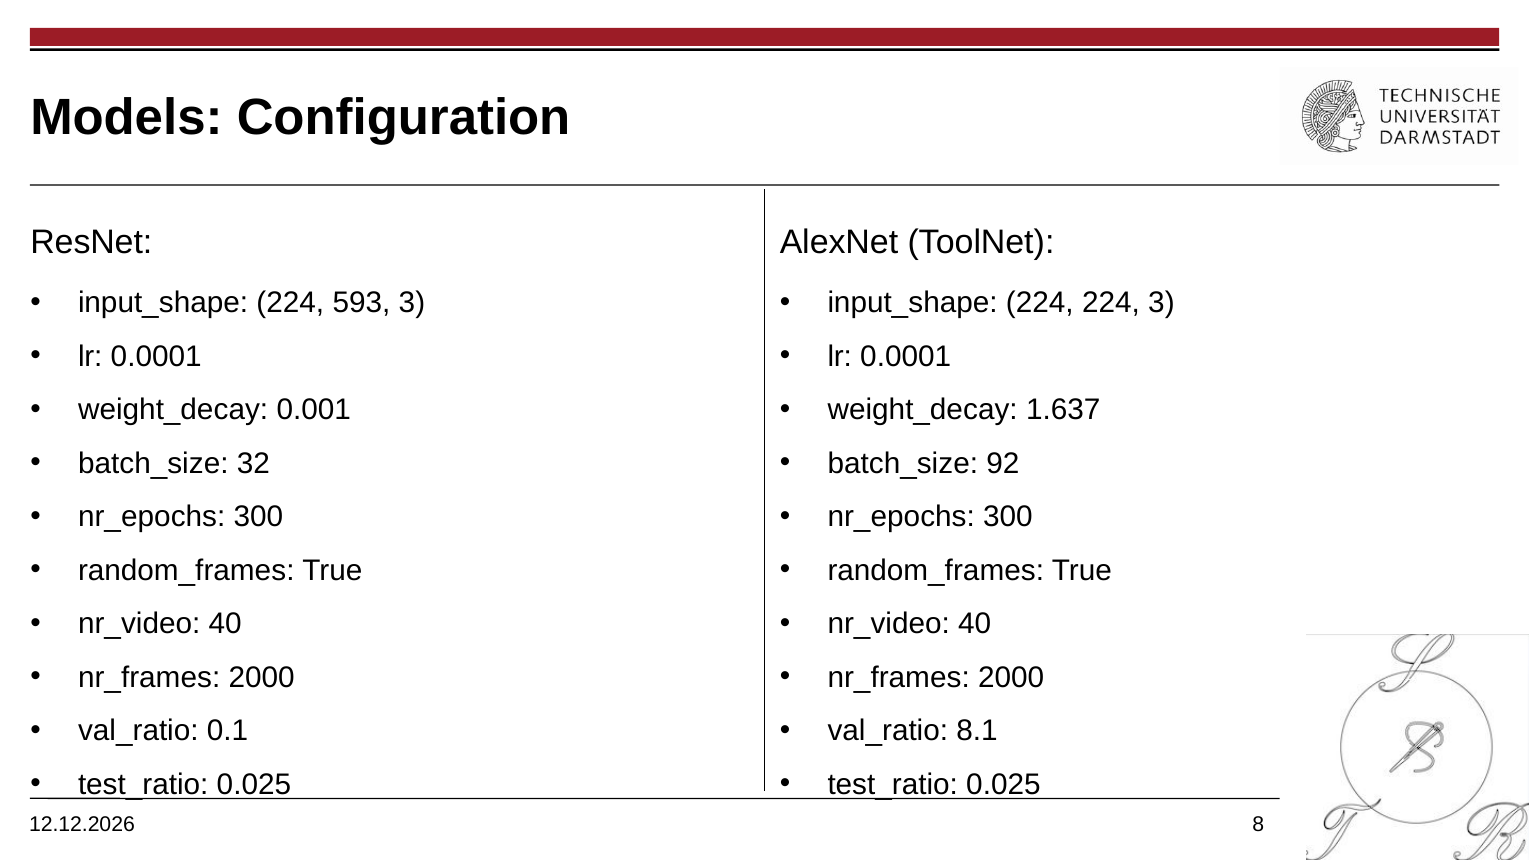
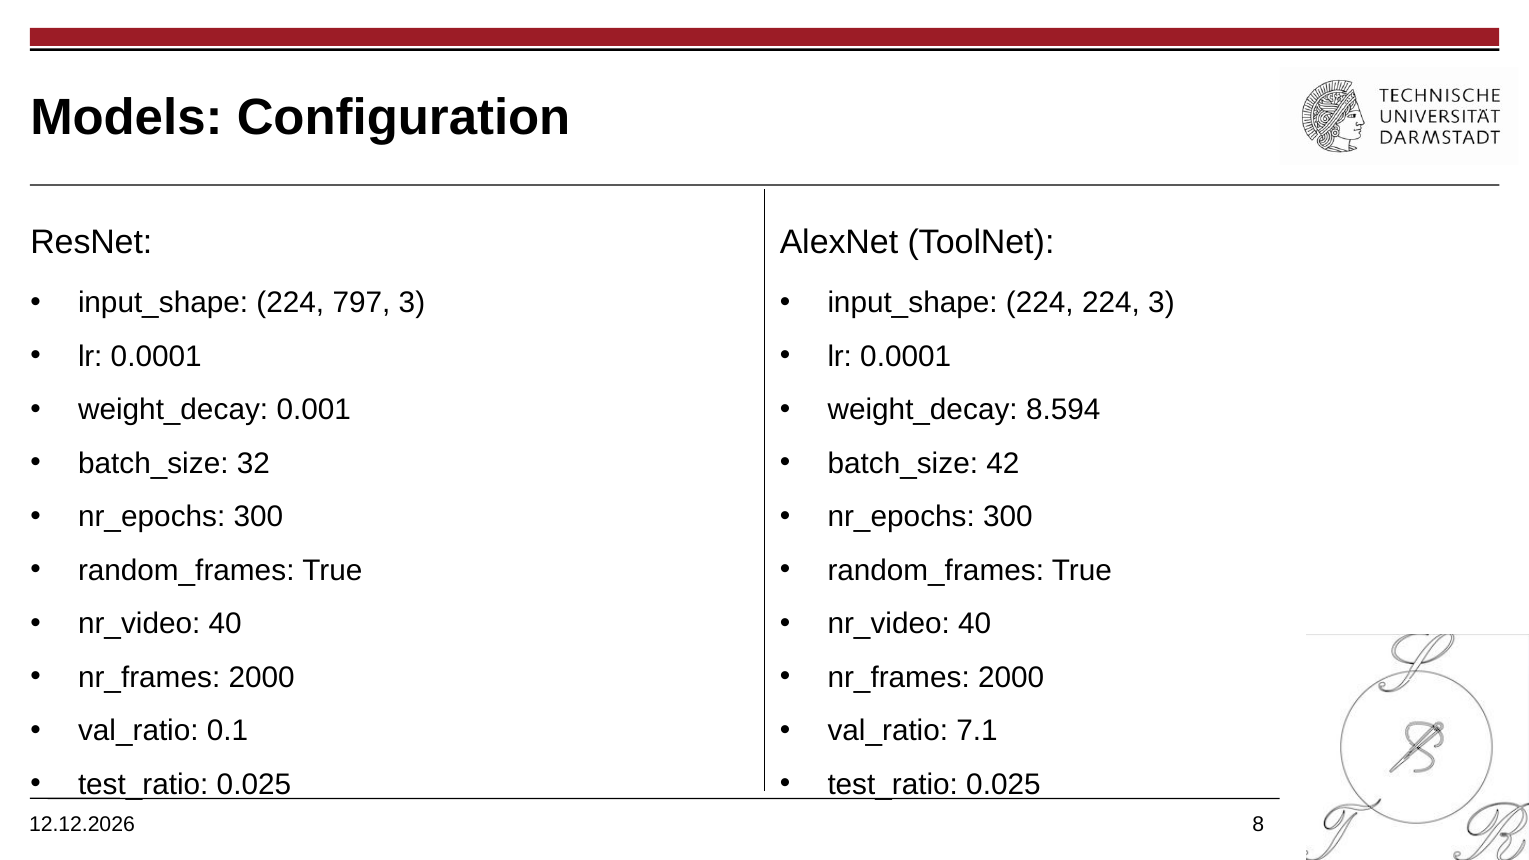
593: 593 -> 797
1.637: 1.637 -> 8.594
92: 92 -> 42
8.1: 8.1 -> 7.1
